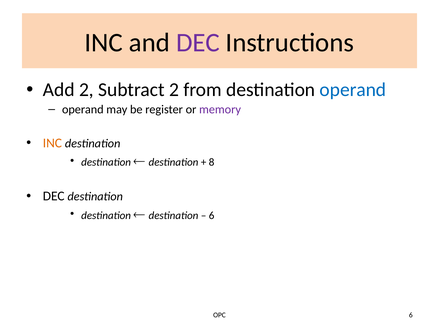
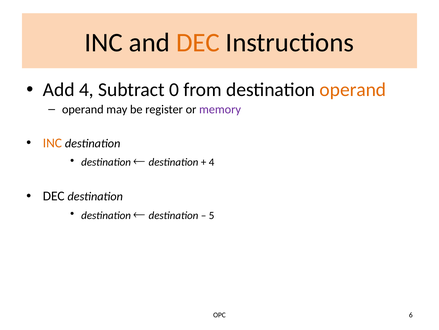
DEC at (198, 42) colour: purple -> orange
Add 2: 2 -> 4
Subtract 2: 2 -> 0
operand at (353, 89) colour: blue -> orange
8 at (212, 162): 8 -> 4
6 at (212, 215): 6 -> 5
